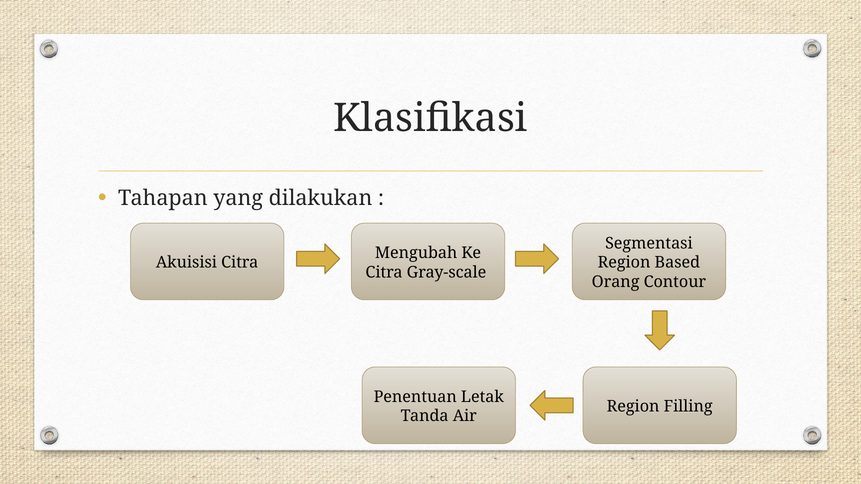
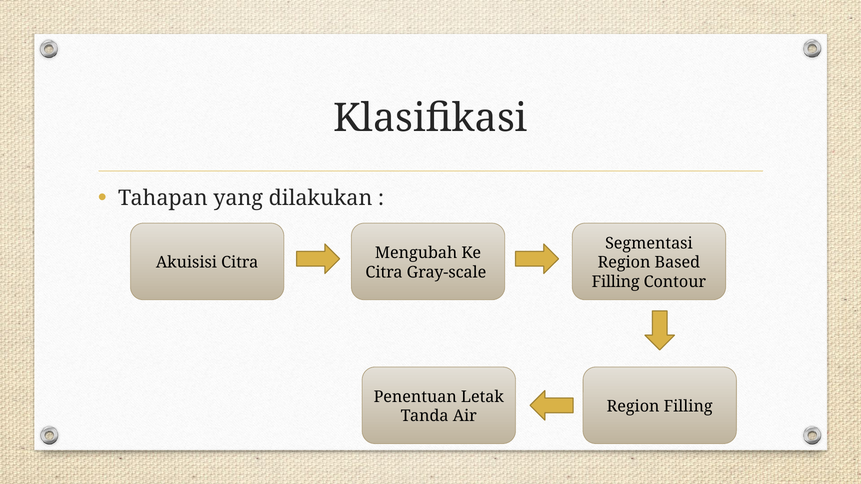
Orang at (616, 282): Orang -> Filling
